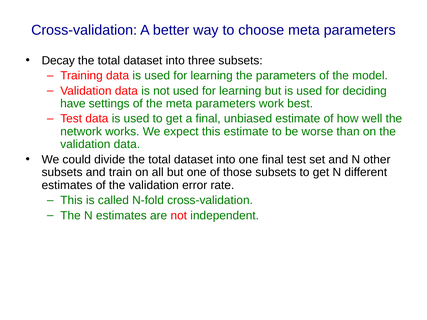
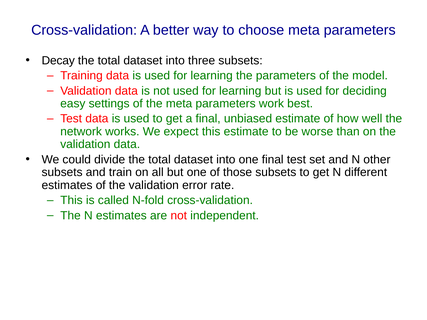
have: have -> easy
